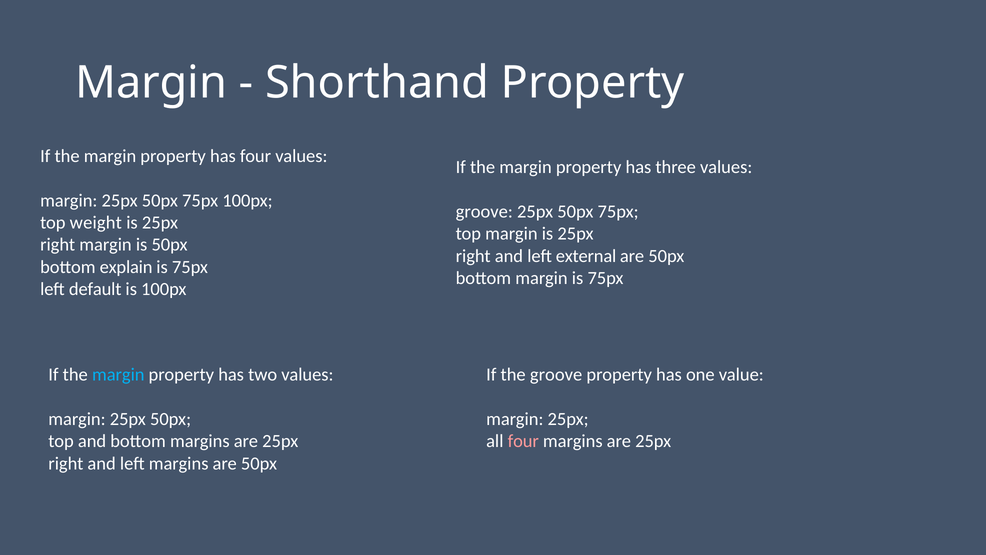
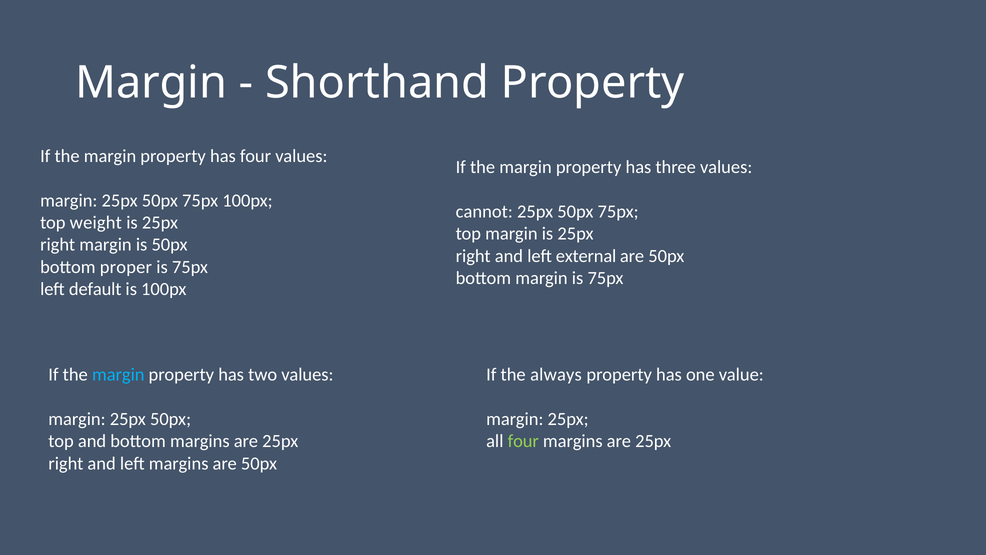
groove at (484, 212): groove -> cannot
explain: explain -> proper
the groove: groove -> always
four at (523, 441) colour: pink -> light green
